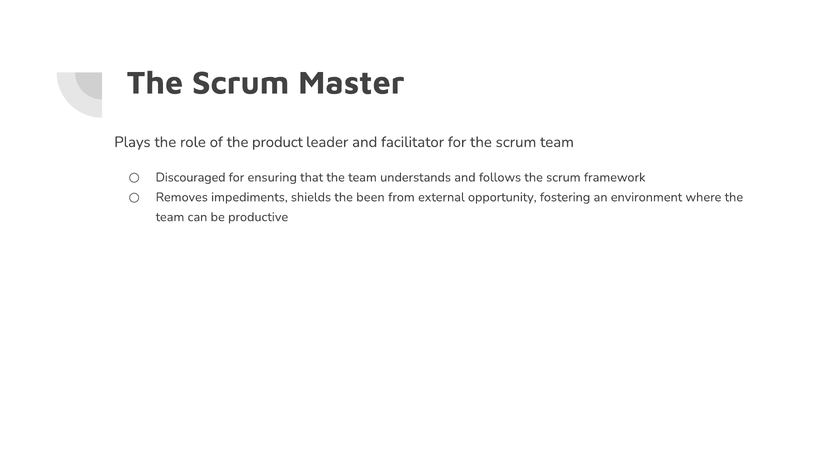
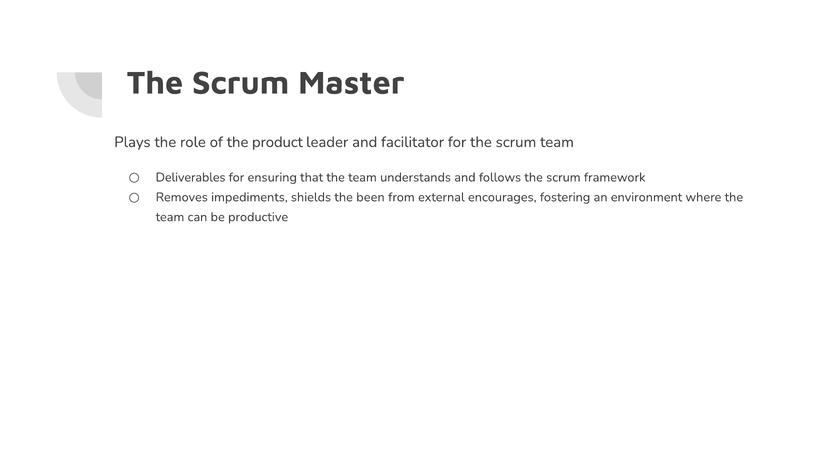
Discouraged: Discouraged -> Deliverables
opportunity: opportunity -> encourages
